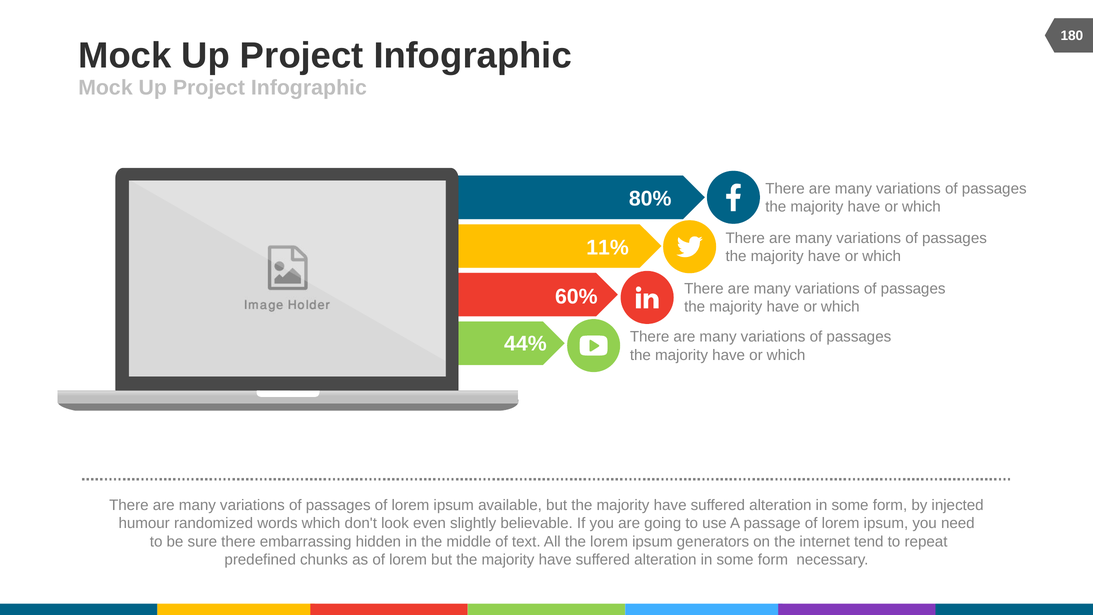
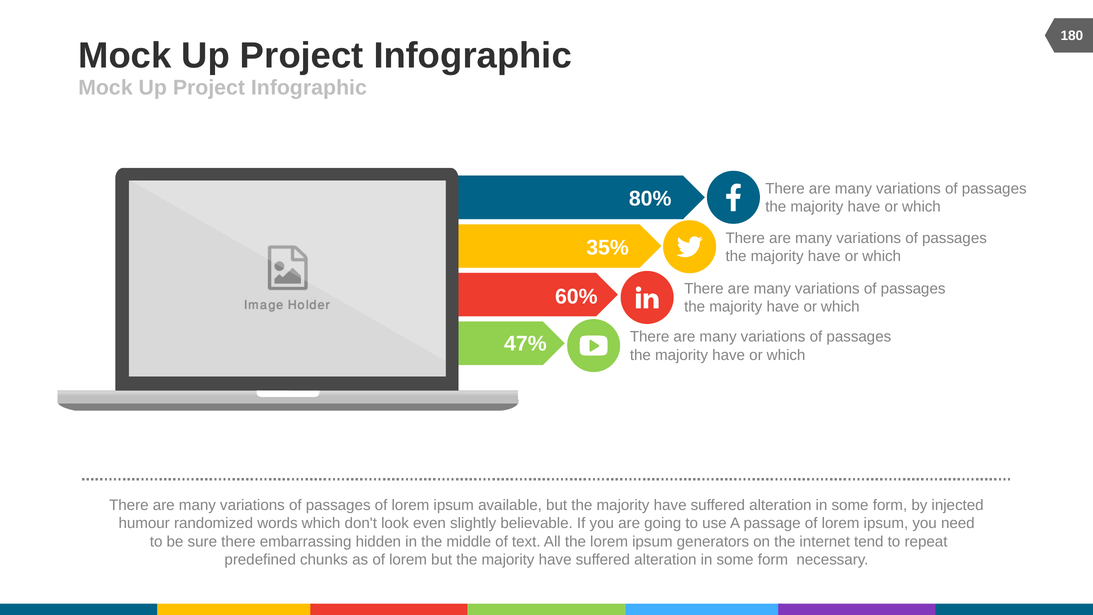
11%: 11% -> 35%
44%: 44% -> 47%
